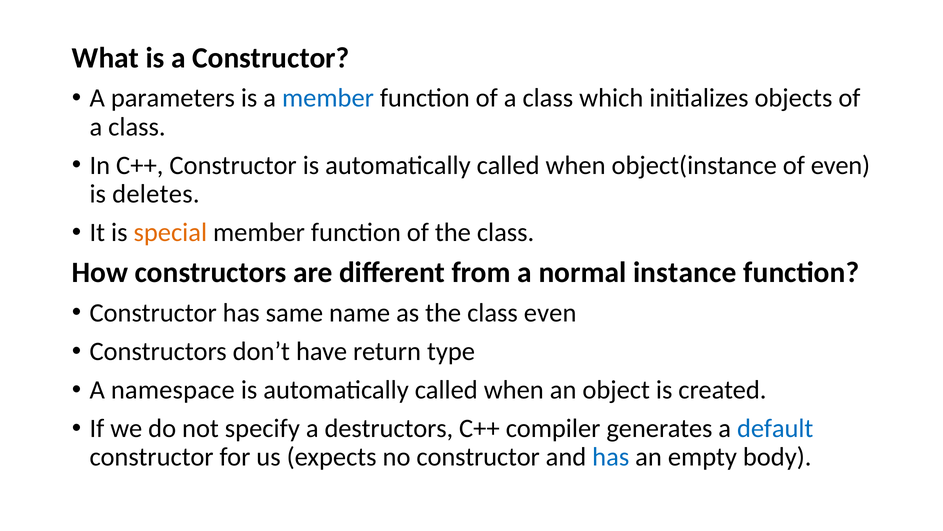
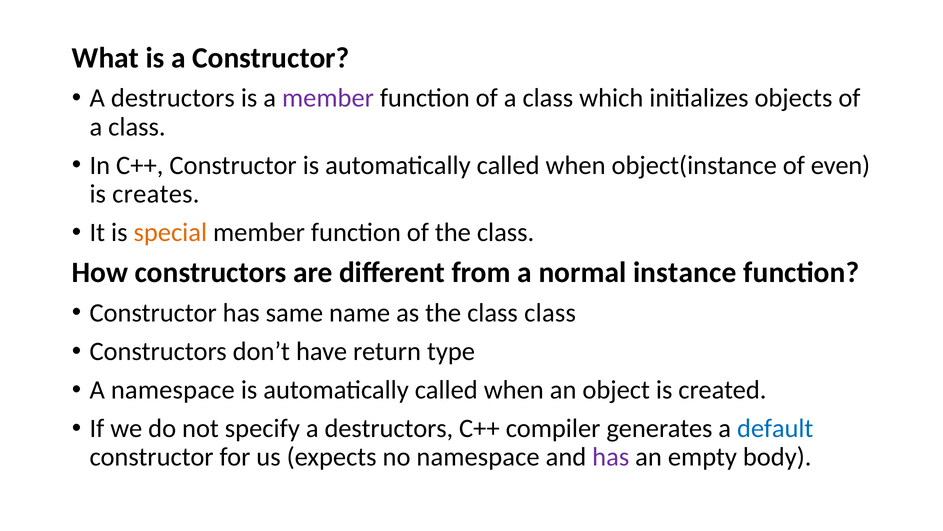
parameters at (173, 98): parameters -> destructors
member at (328, 98) colour: blue -> purple
deletes: deletes -> creates
class even: even -> class
no constructor: constructor -> namespace
has at (611, 457) colour: blue -> purple
